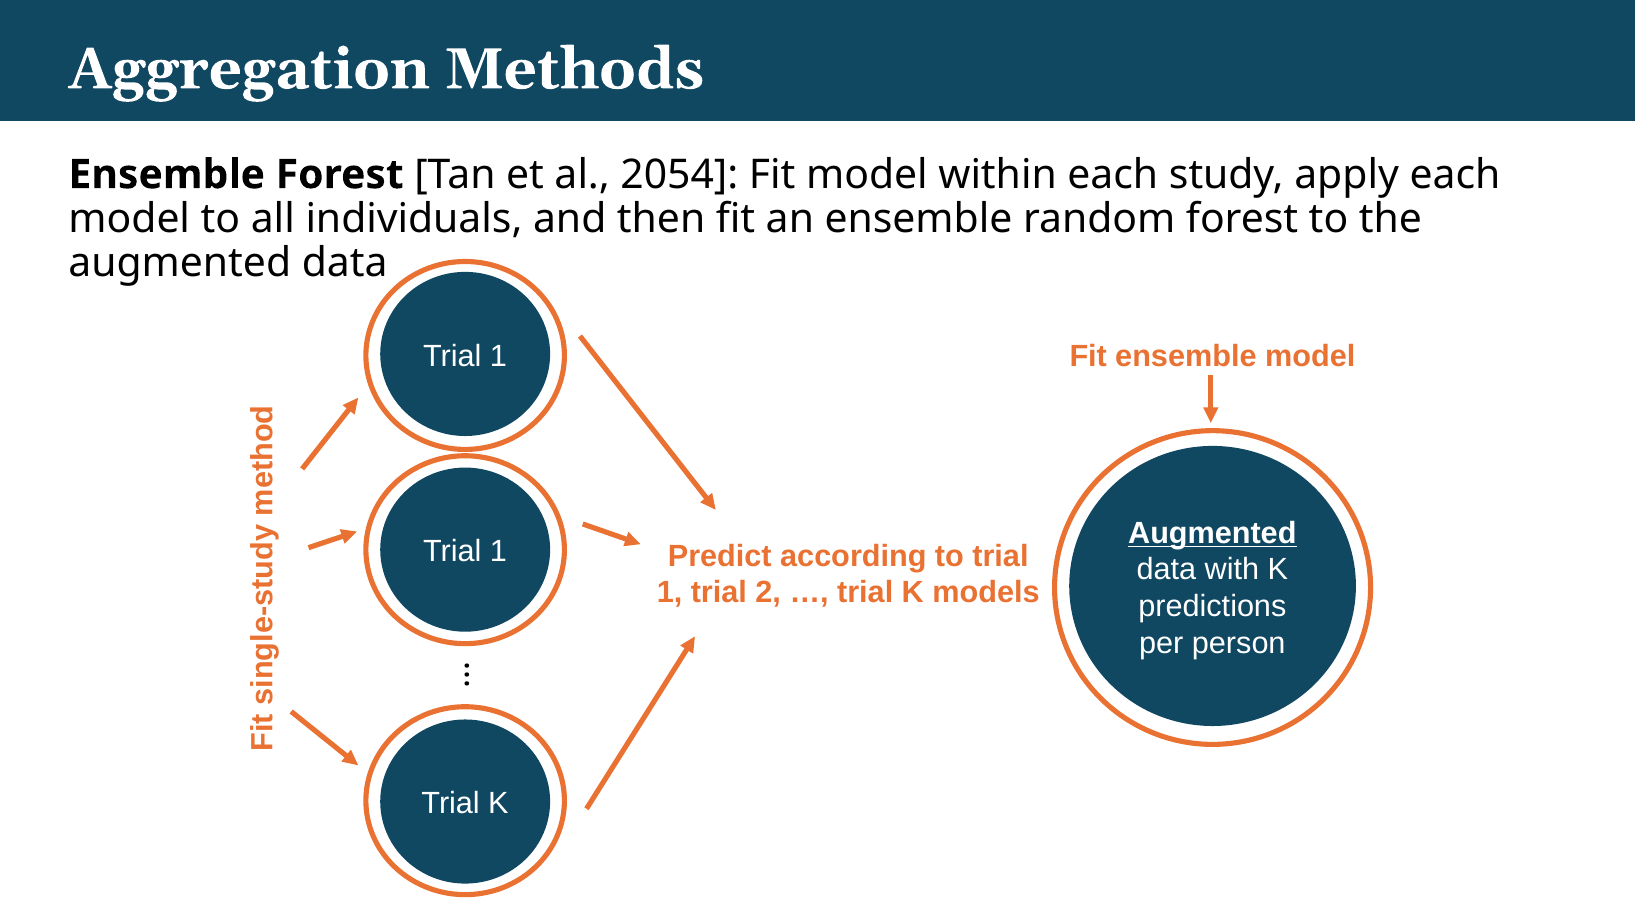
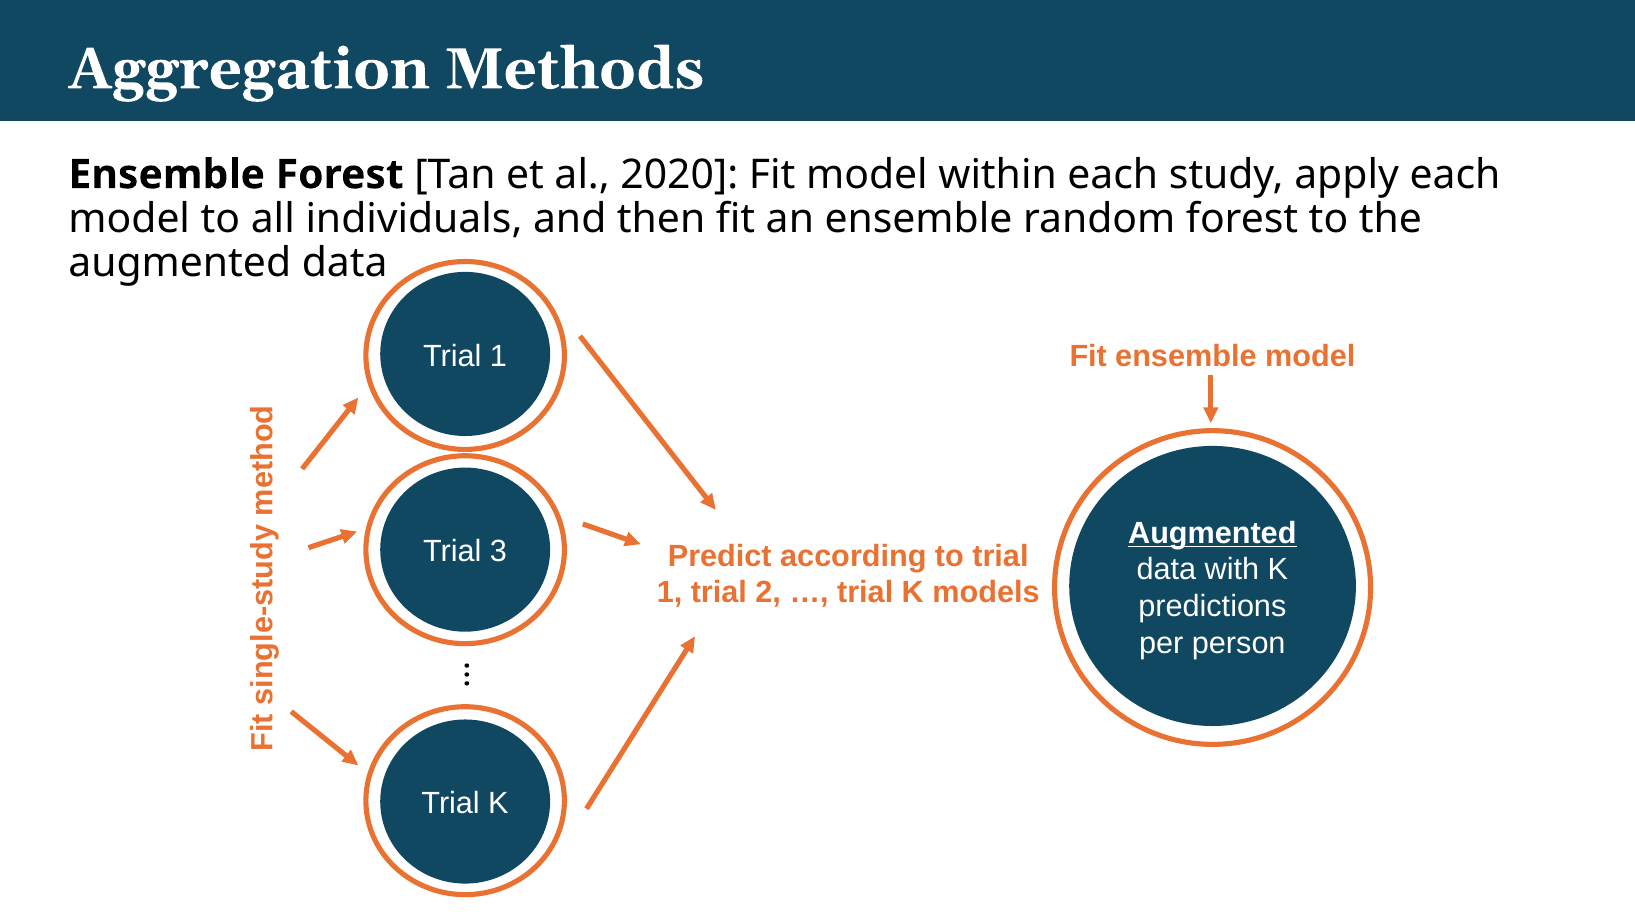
2054: 2054 -> 2020
1 at (498, 552): 1 -> 3
